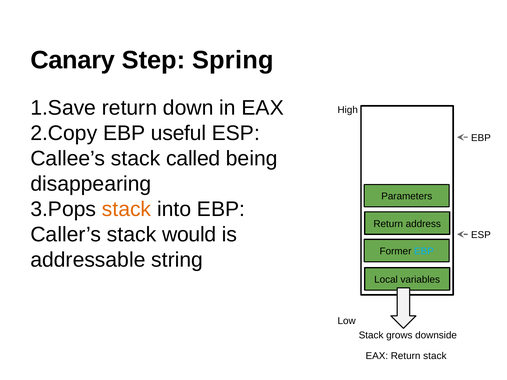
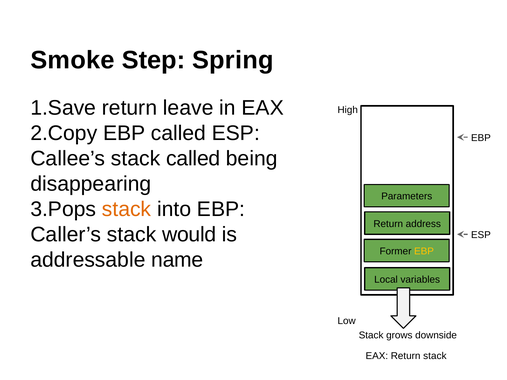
Canary: Canary -> Smoke
down: down -> leave
EBP useful: useful -> called
EBP at (424, 251) colour: light blue -> yellow
string: string -> name
